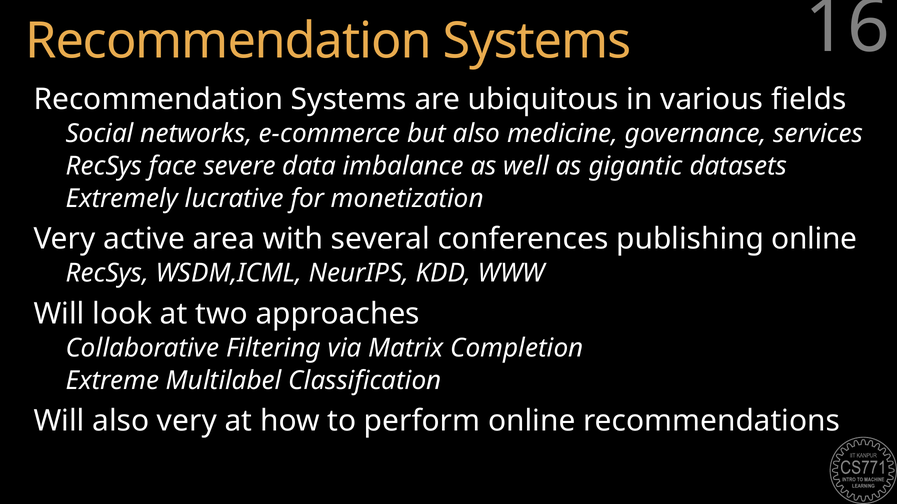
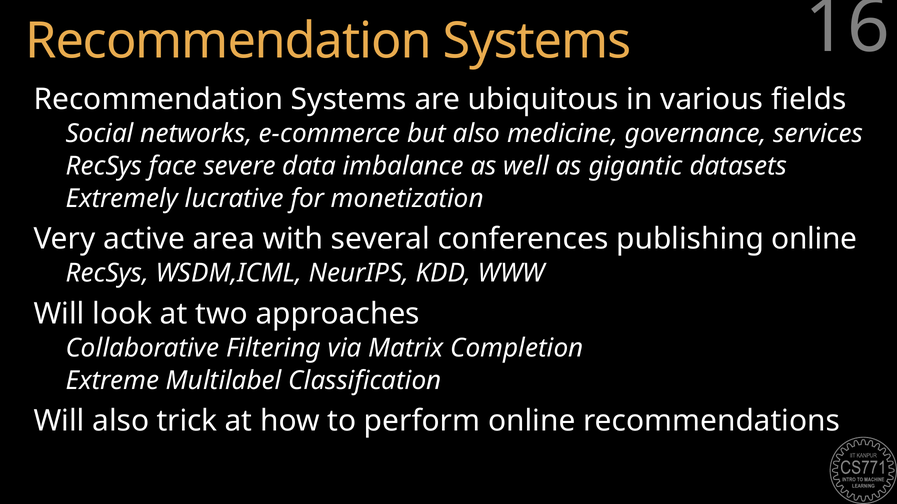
also very: very -> trick
